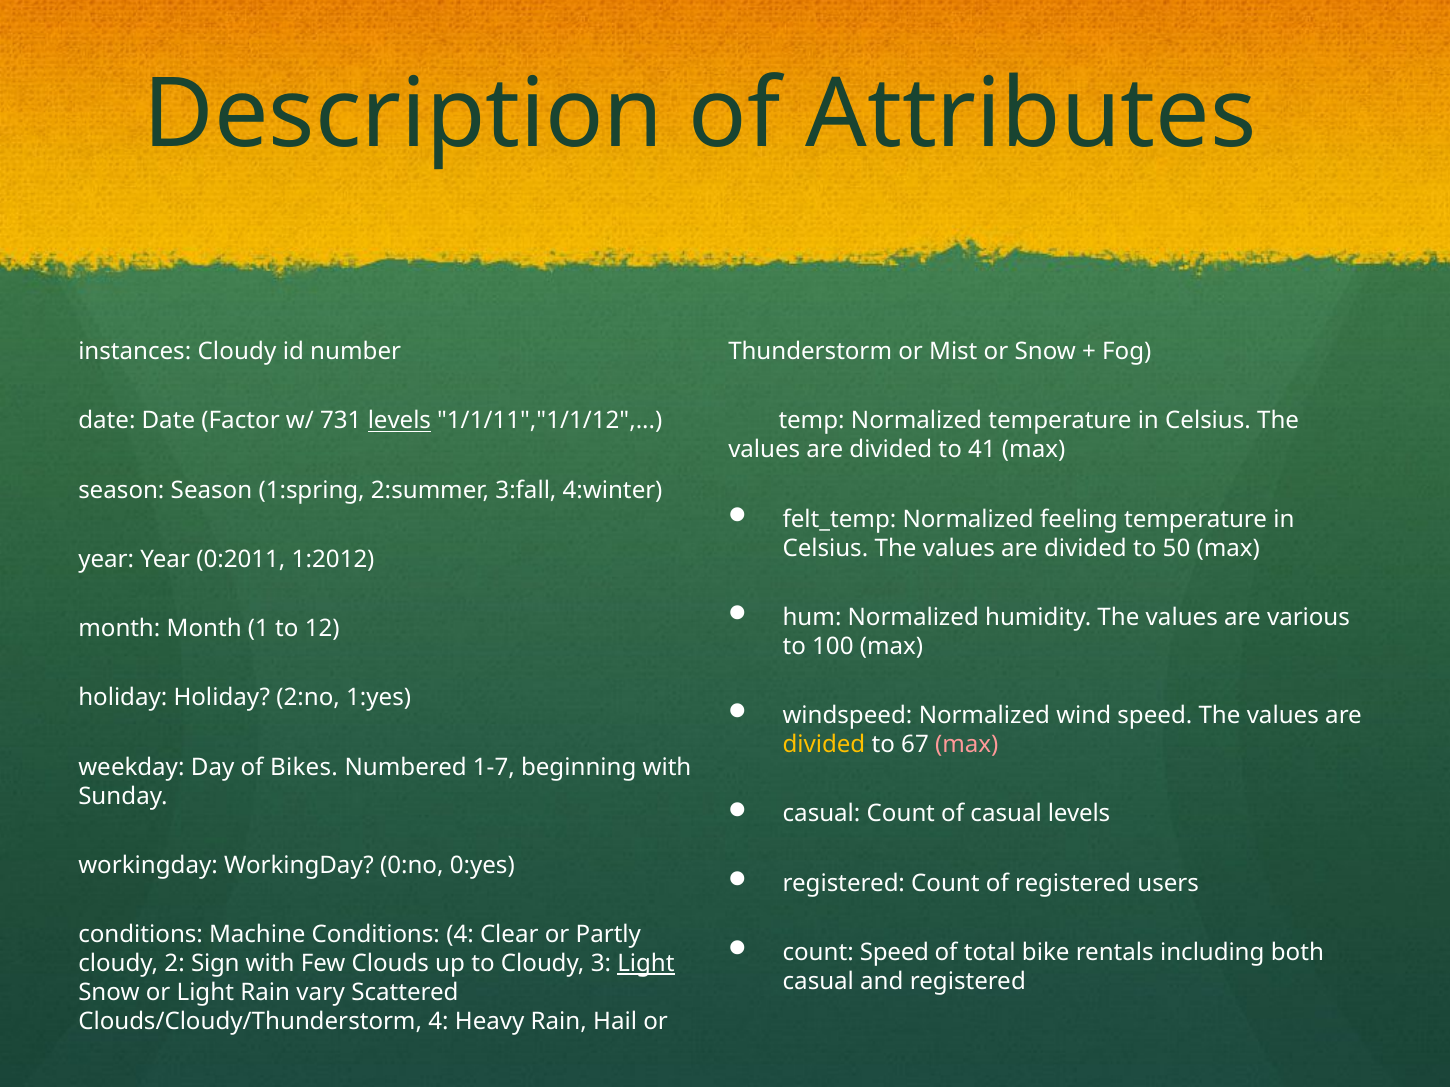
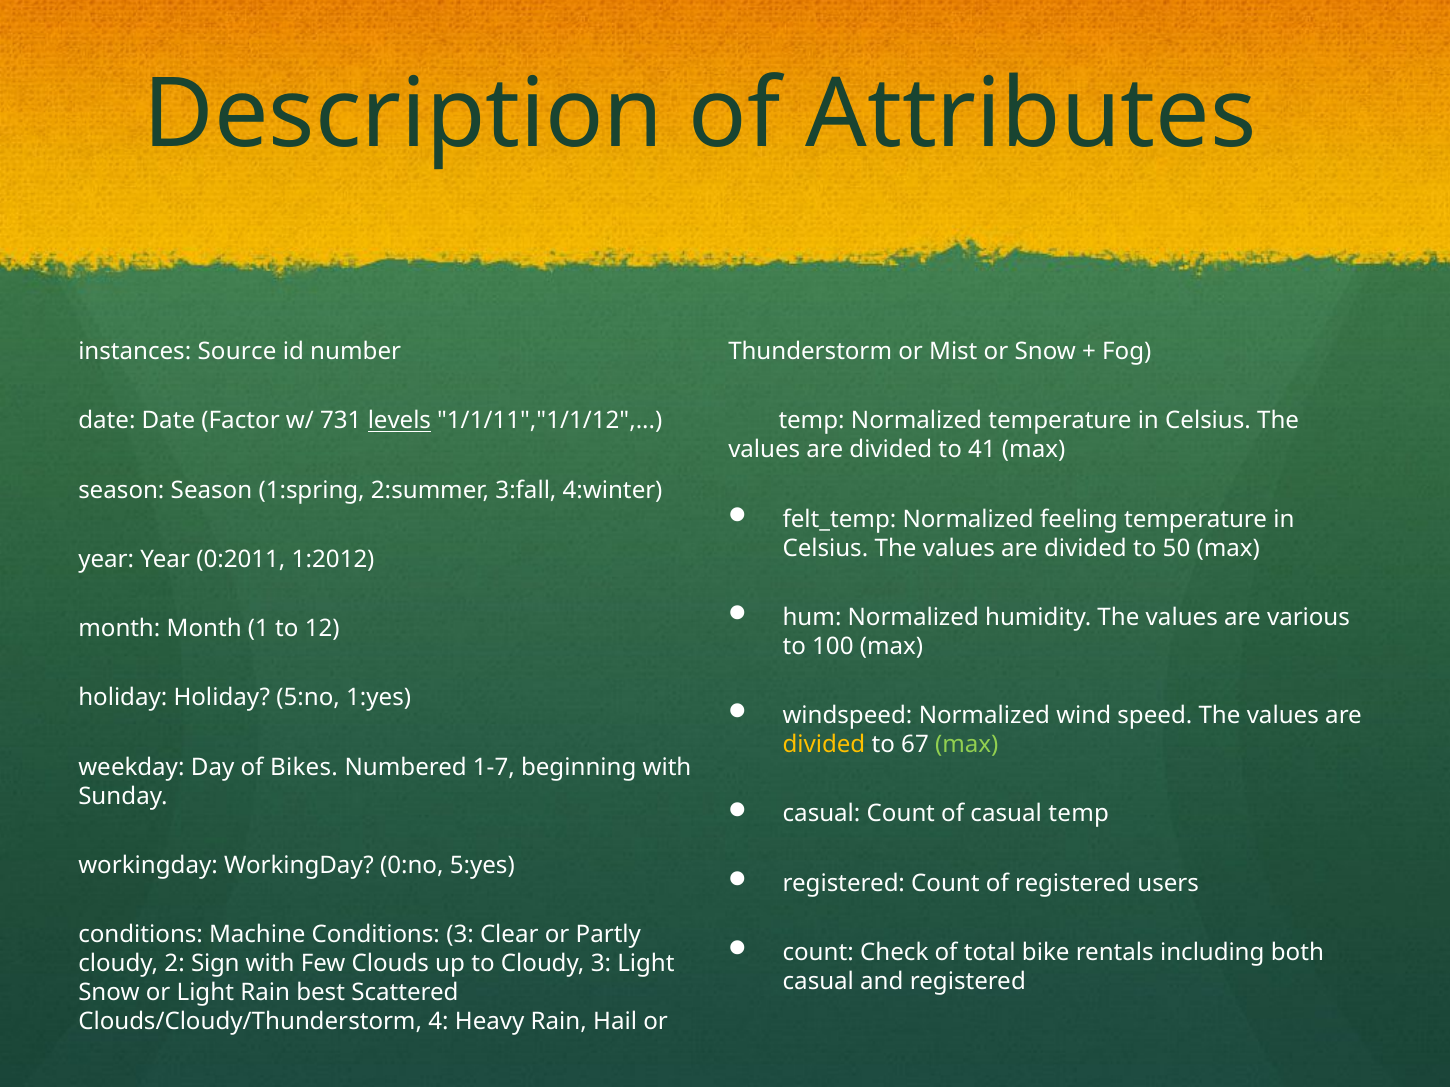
instances Cloudy: Cloudy -> Source
2:no: 2:no -> 5:no
max at (967, 745) colour: pink -> light green
casual levels: levels -> temp
0:yes: 0:yes -> 5:yes
Conditions 4: 4 -> 3
count Speed: Speed -> Check
Light at (646, 964) underline: present -> none
vary: vary -> best
